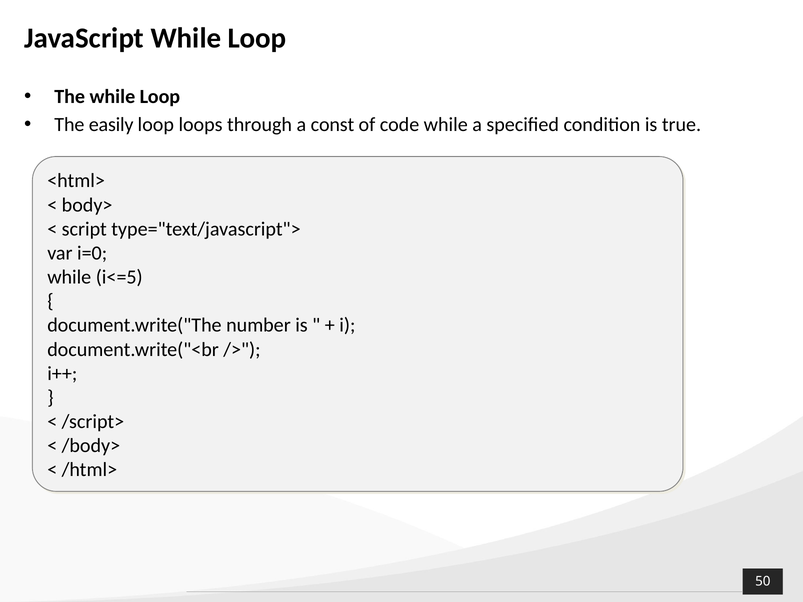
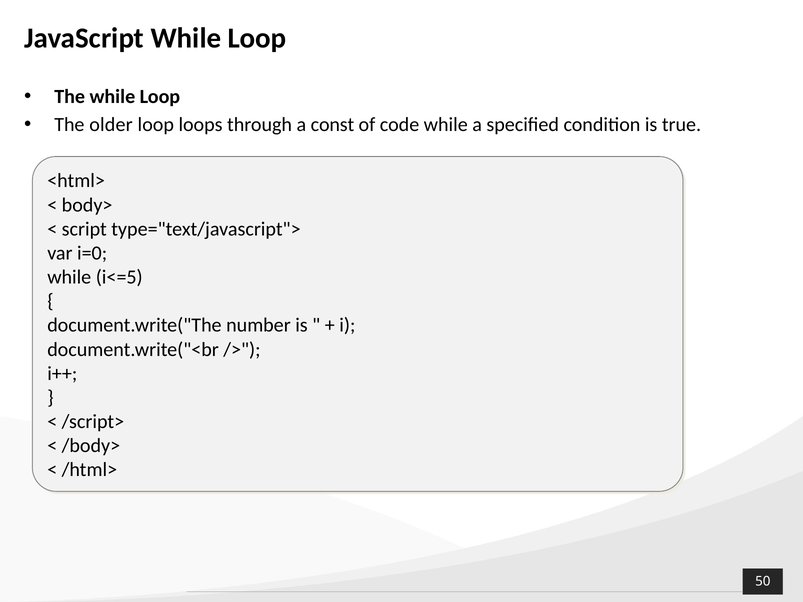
easily: easily -> older
